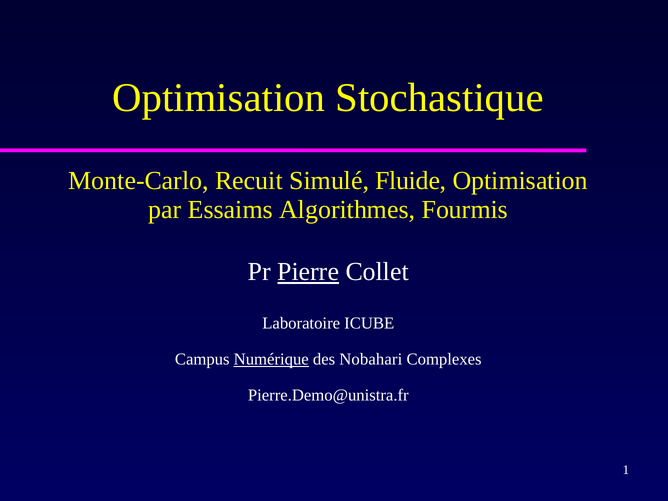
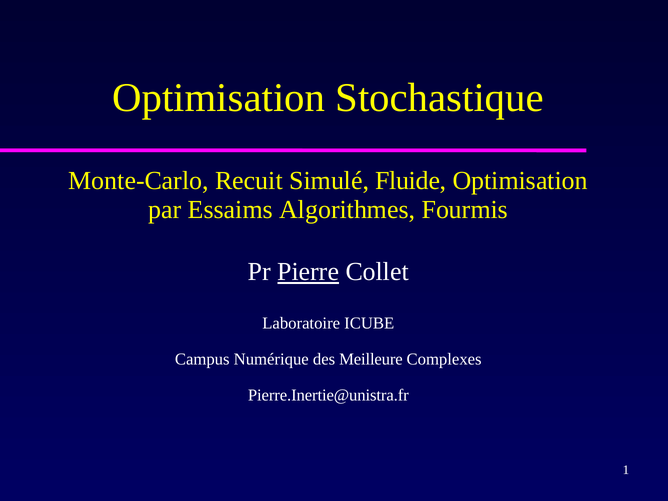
Numérique underline: present -> none
Nobahari: Nobahari -> Meilleure
Pierre.Demo@unistra.fr: Pierre.Demo@unistra.fr -> Pierre.Inertie@unistra.fr
